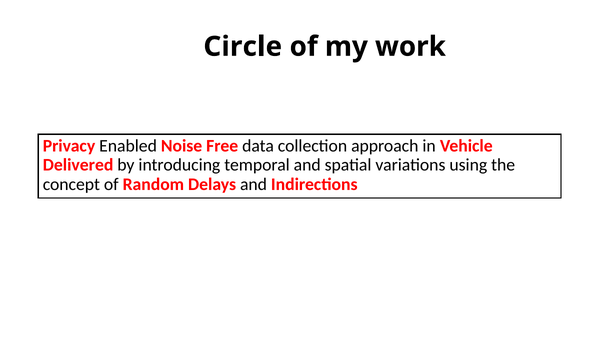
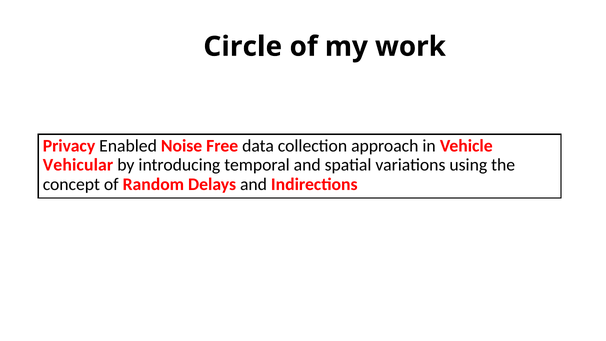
Delivered: Delivered -> Vehicular
